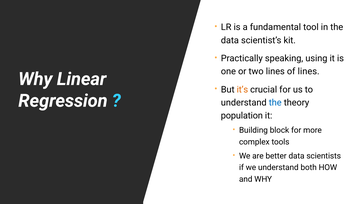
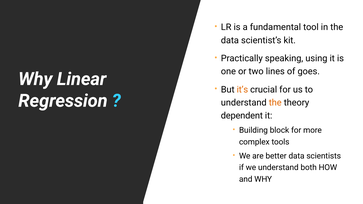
of lines: lines -> goes
the at (275, 103) colour: blue -> orange
population: population -> dependent
